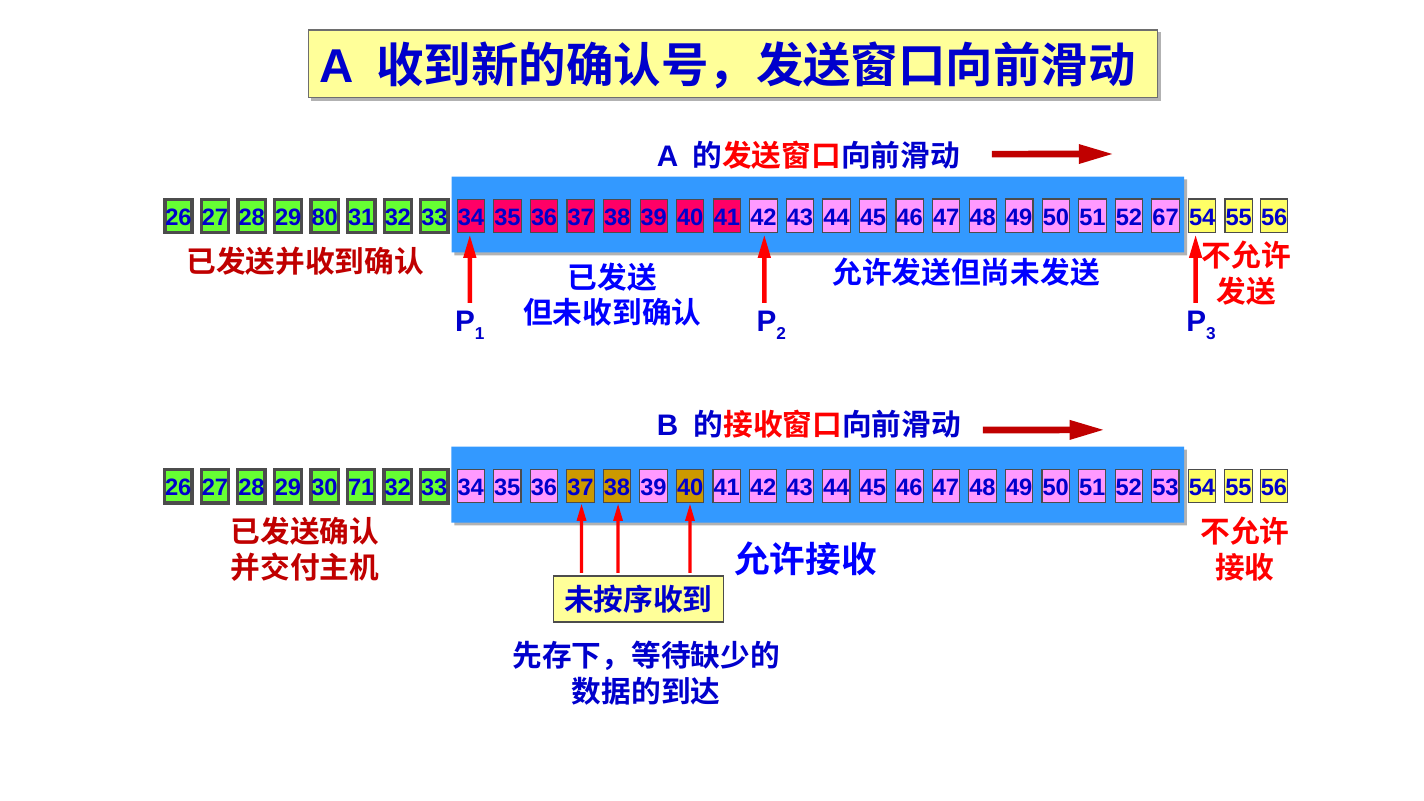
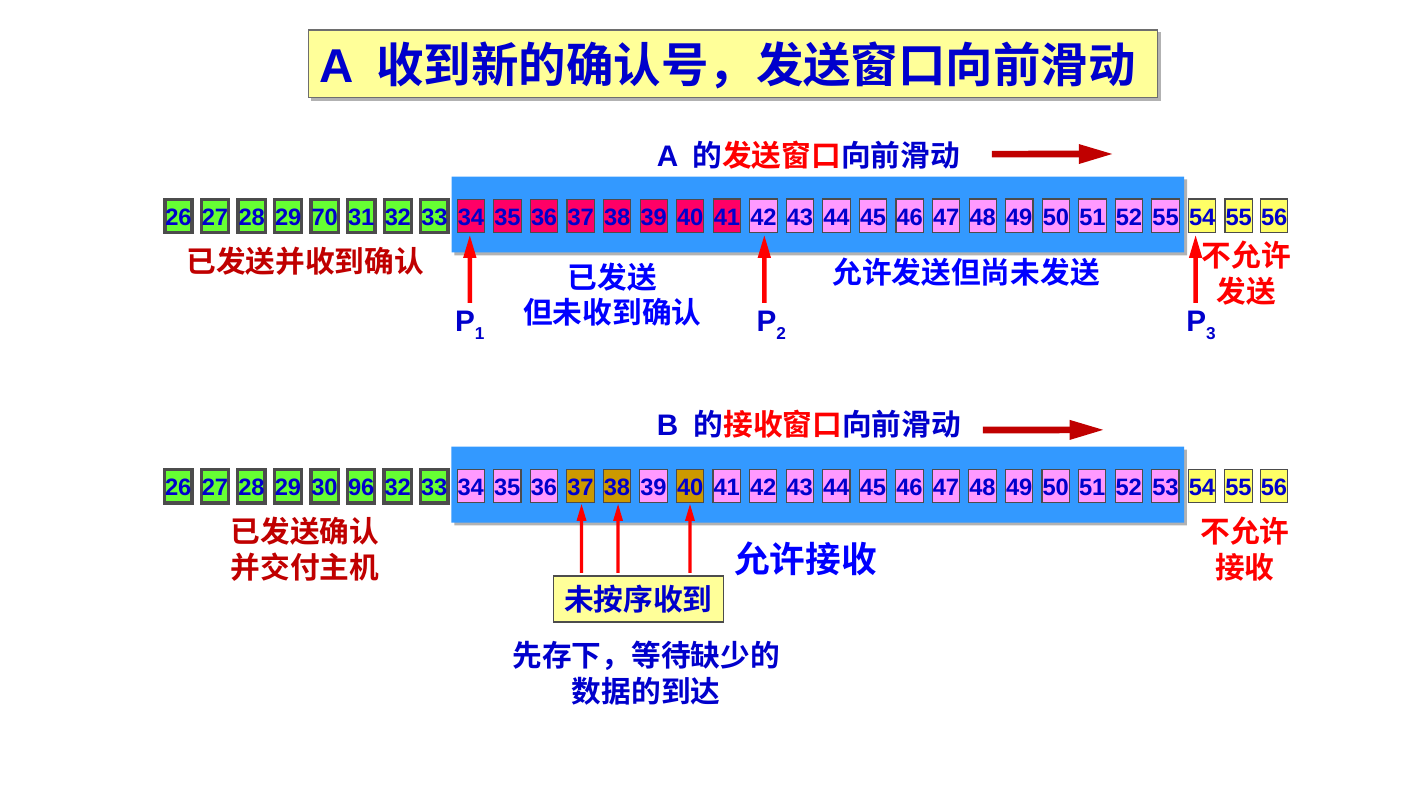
80: 80 -> 70
52 67: 67 -> 55
71: 71 -> 96
